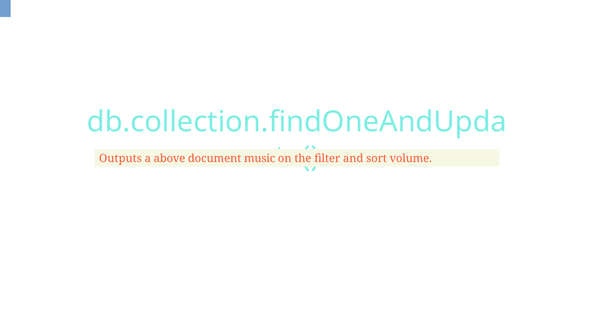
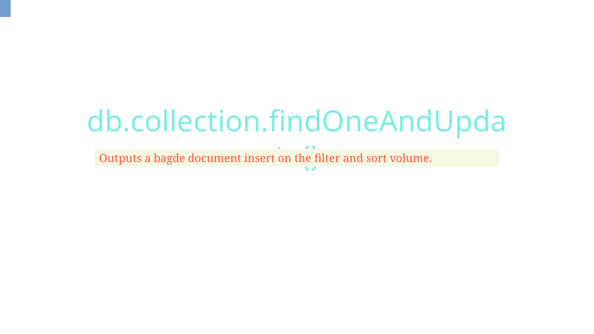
above: above -> bagde
music: music -> insert
